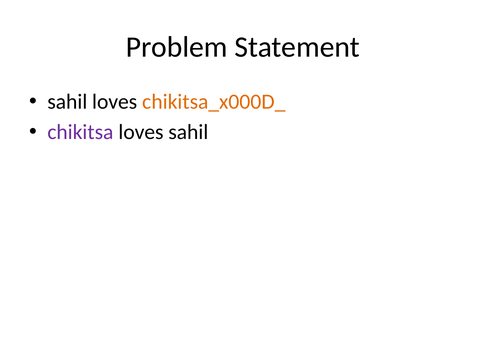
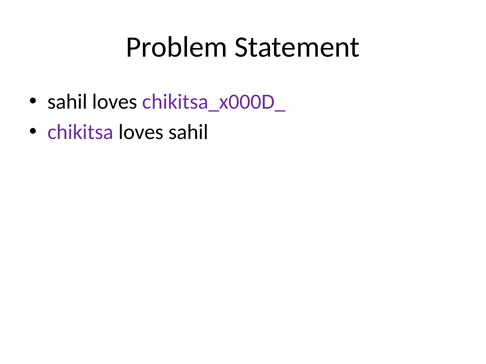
chikitsa_x000D_ colour: orange -> purple
